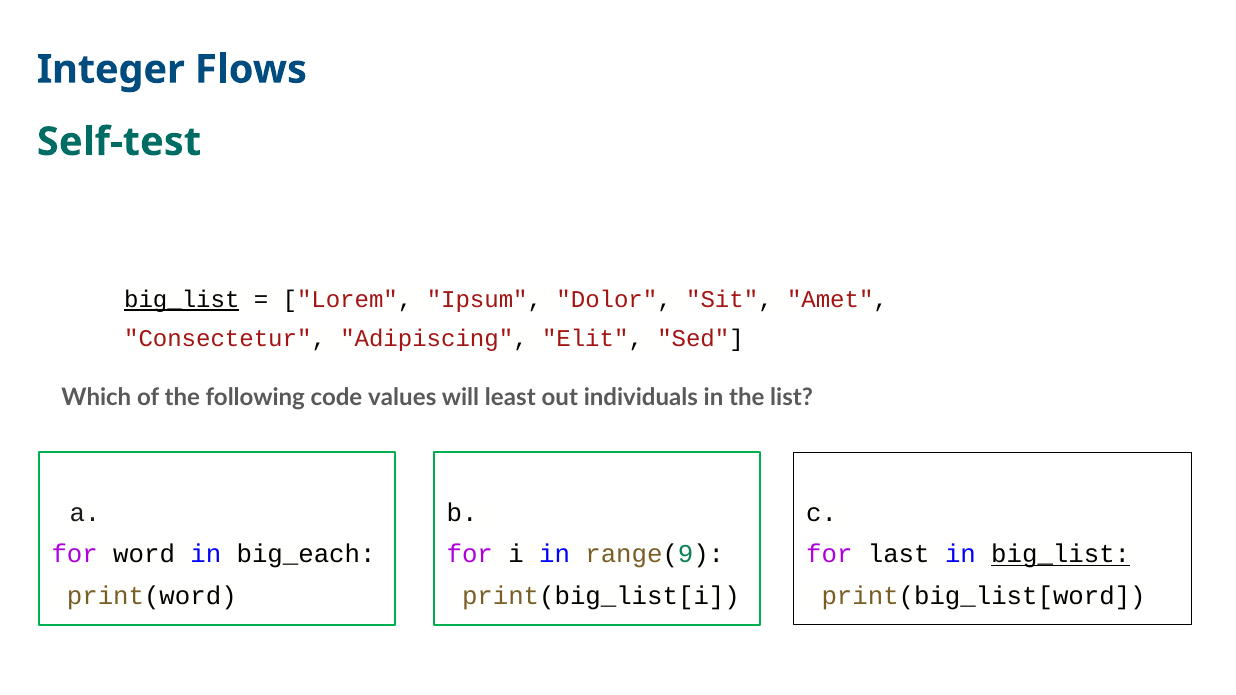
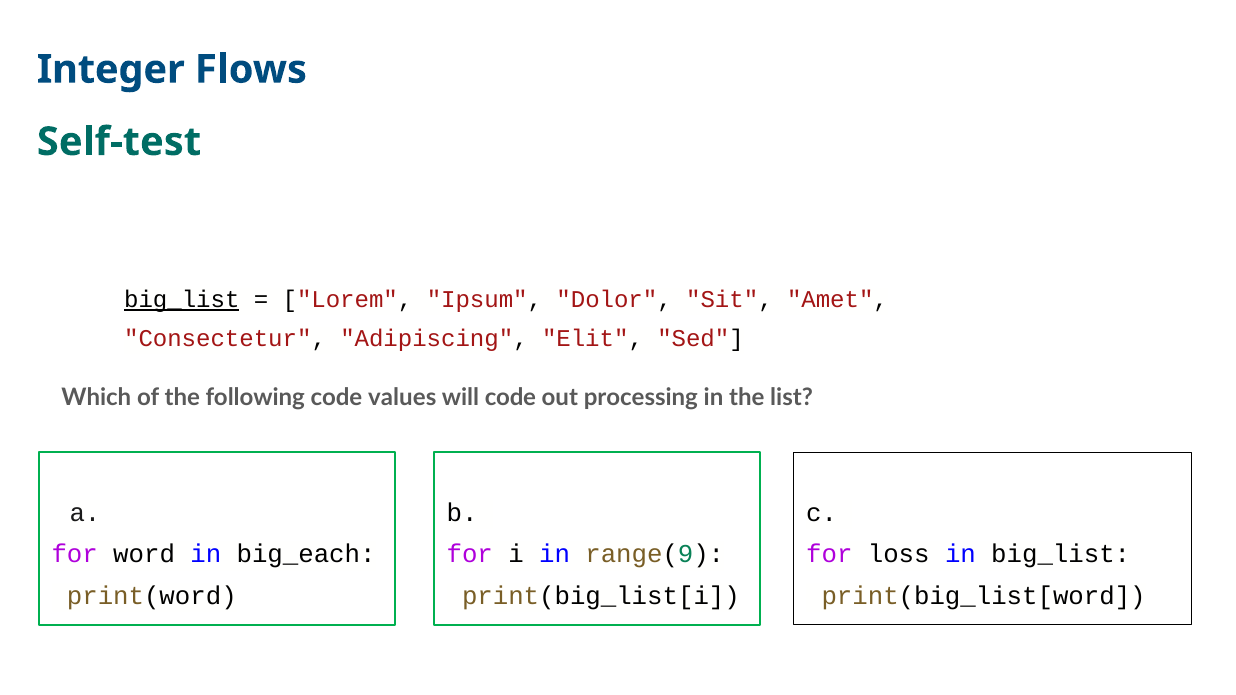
will least: least -> code
individuals: individuals -> processing
last: last -> loss
big_list at (1061, 554) underline: present -> none
